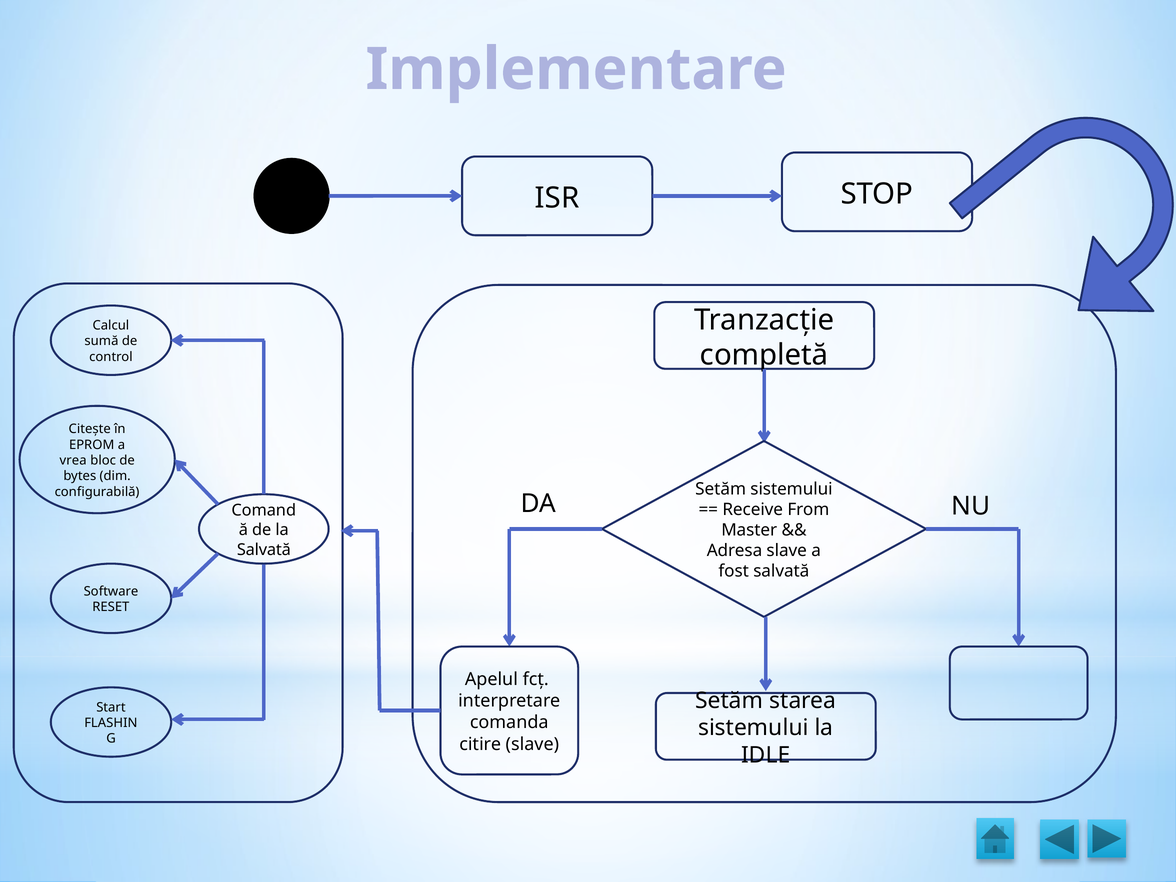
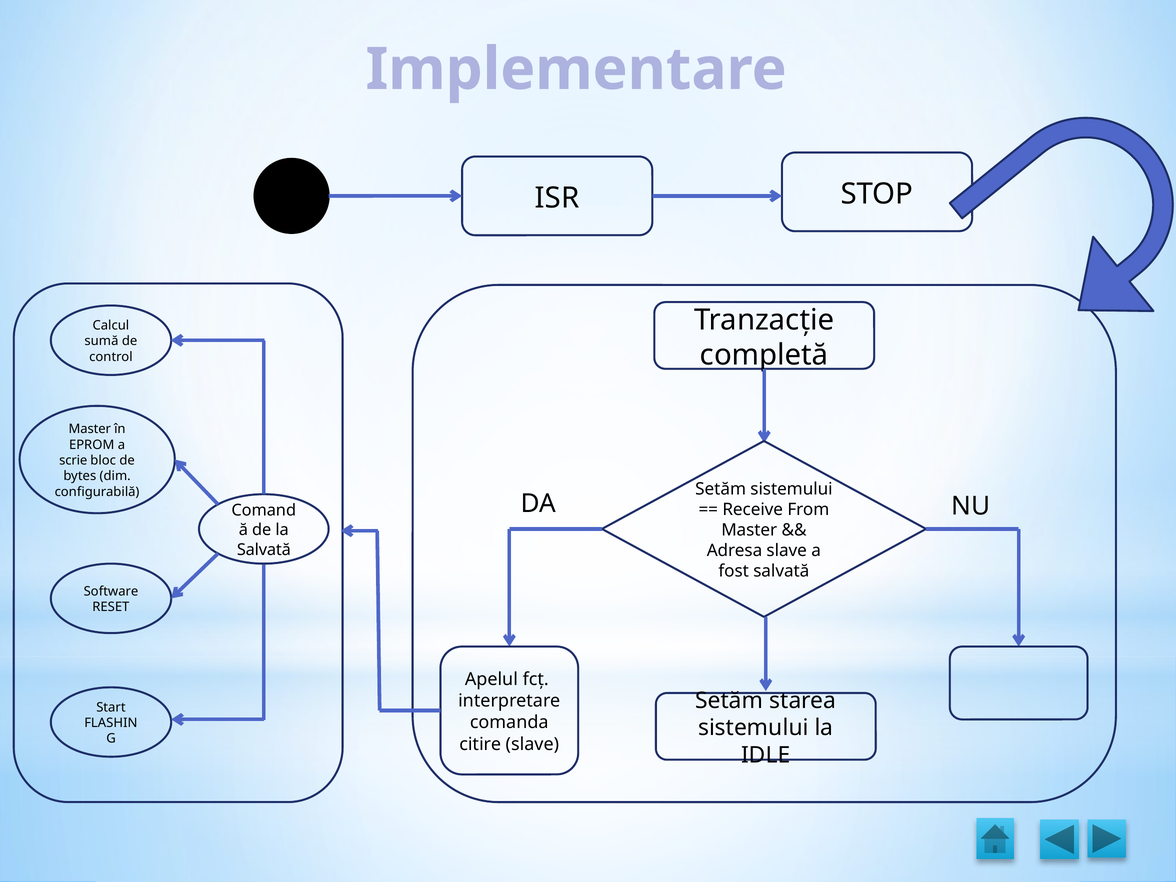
Citește at (90, 429): Citește -> Master
vrea: vrea -> scrie
